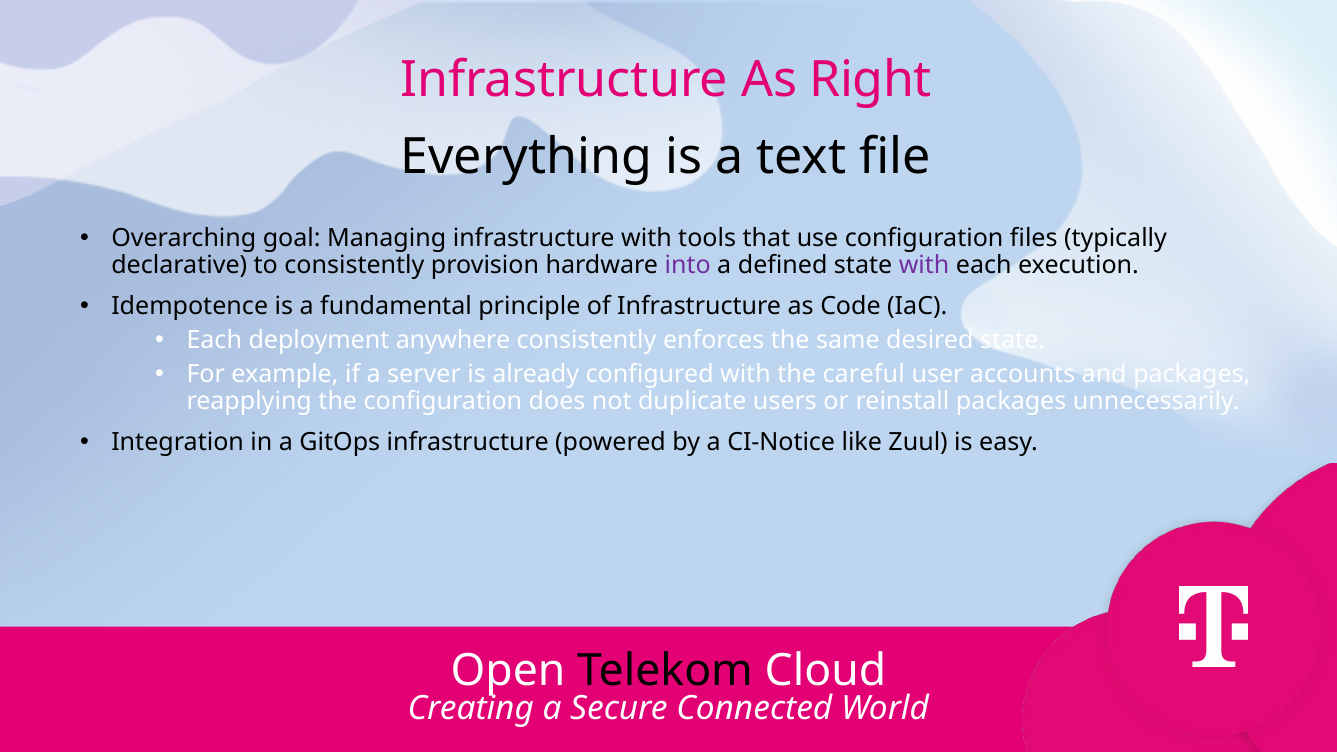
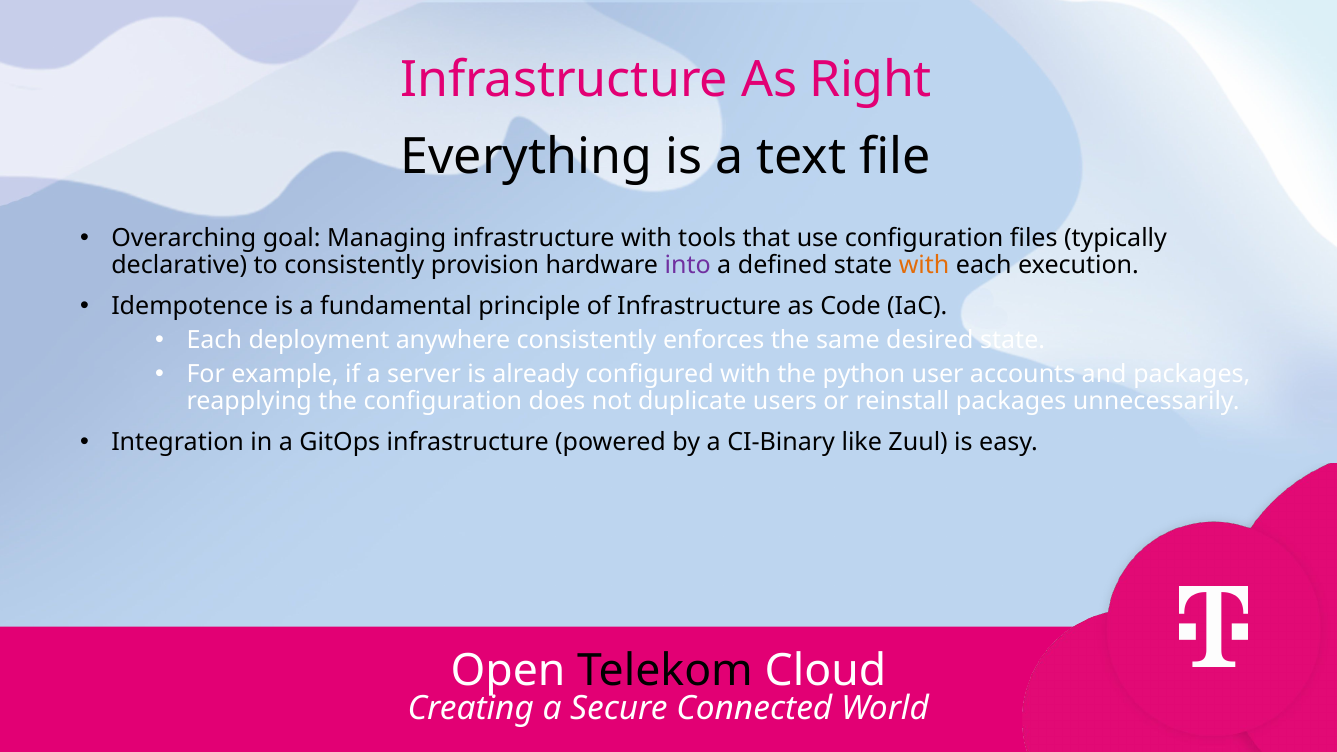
with at (924, 265) colour: purple -> orange
careful: careful -> python
CI-Notice: CI-Notice -> CI-Binary
